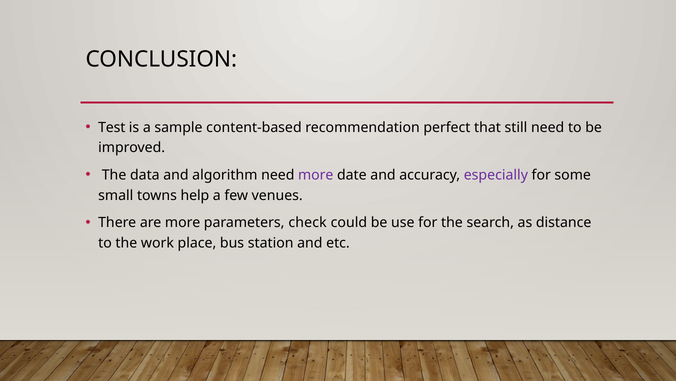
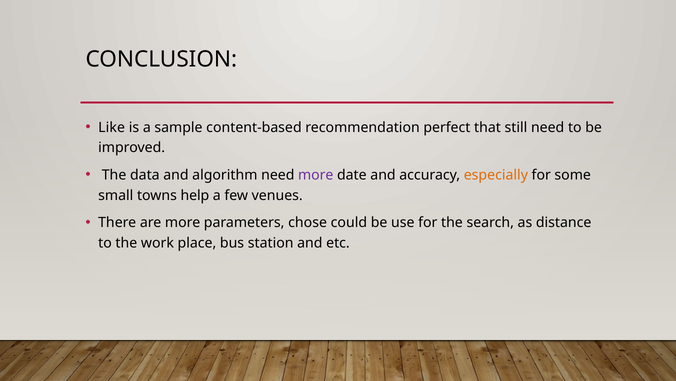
Test: Test -> Like
especially colour: purple -> orange
check: check -> chose
